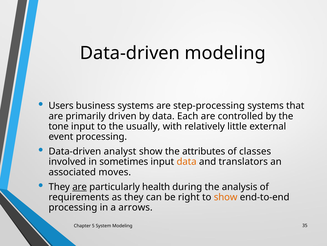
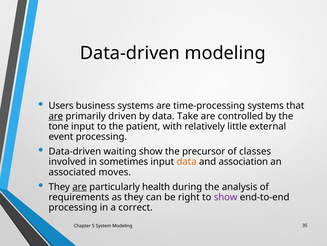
step-processing: step-processing -> time-processing
are at (56, 116) underline: none -> present
Each: Each -> Take
usually: usually -> patient
analyst: analyst -> waiting
attributes: attributes -> precursor
translators: translators -> association
show at (226, 197) colour: orange -> purple
arrows: arrows -> correct
